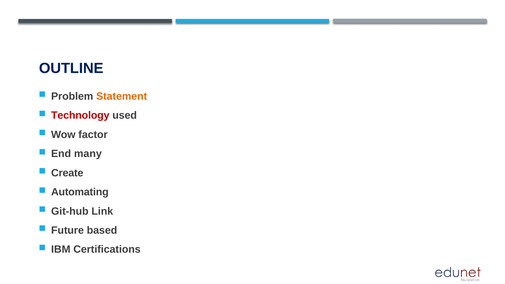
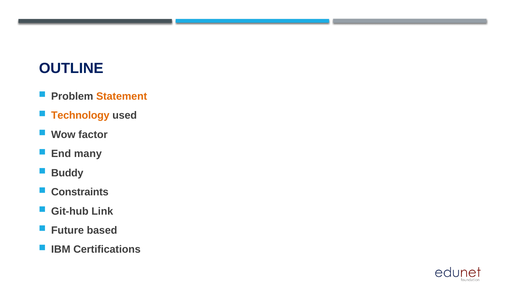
Technology colour: red -> orange
Create: Create -> Buddy
Automating: Automating -> Constraints
